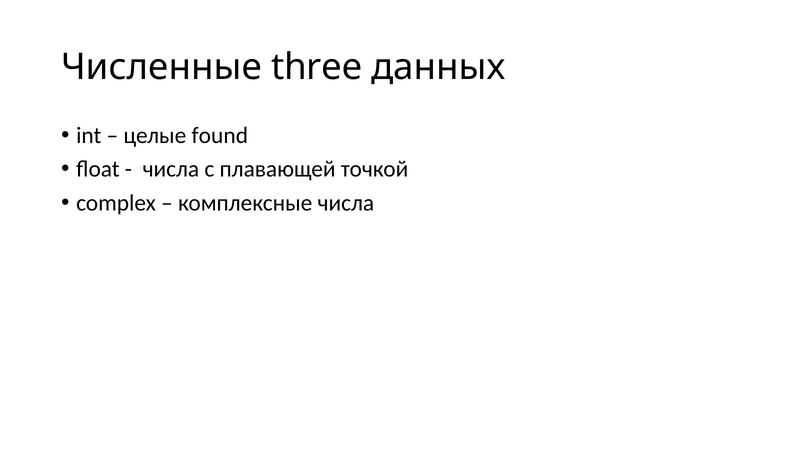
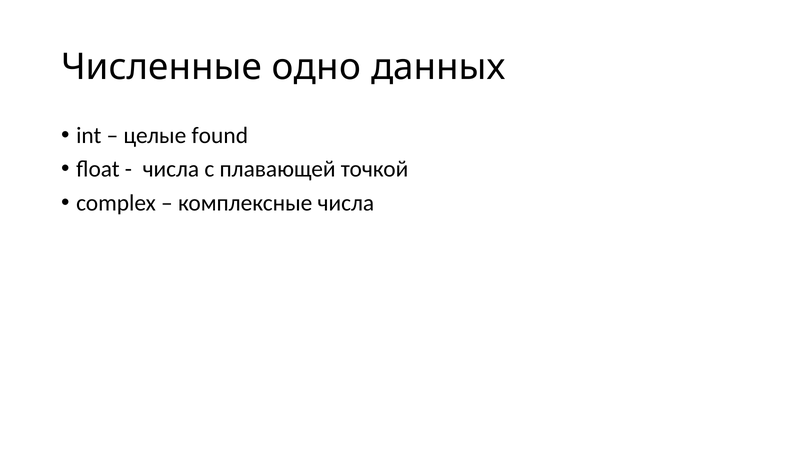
three: three -> одно
